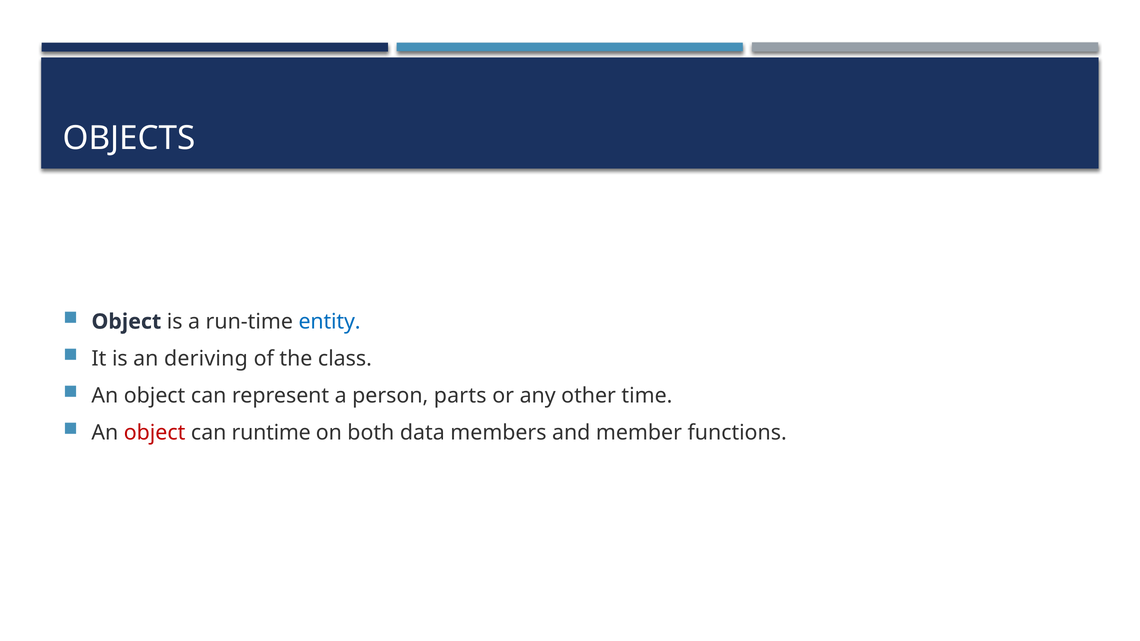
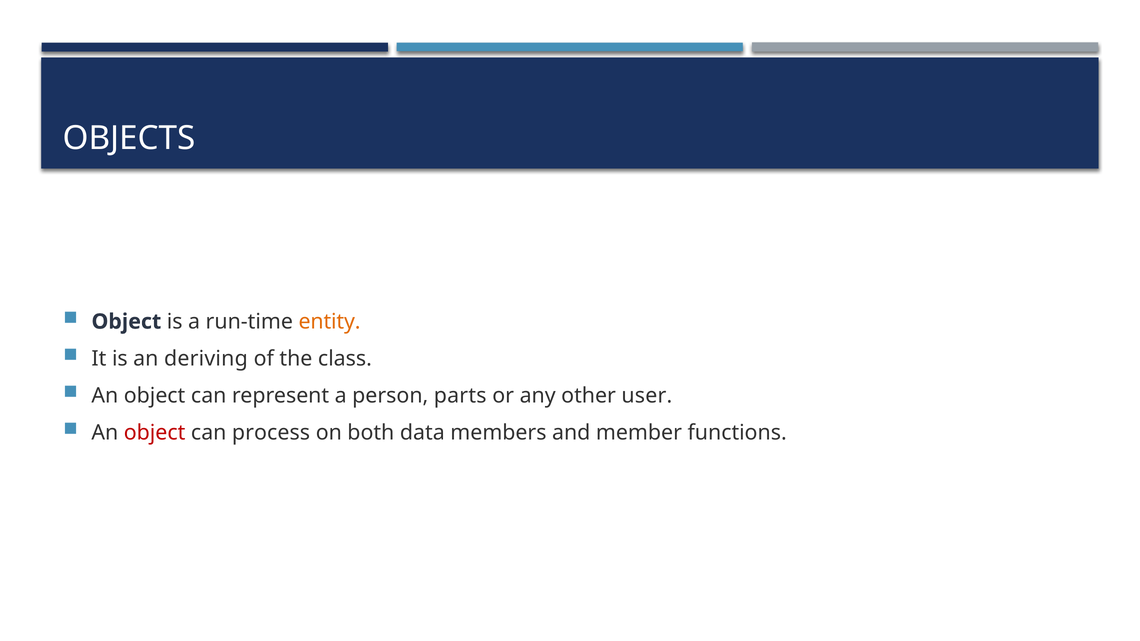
entity colour: blue -> orange
time: time -> user
runtime: runtime -> process
